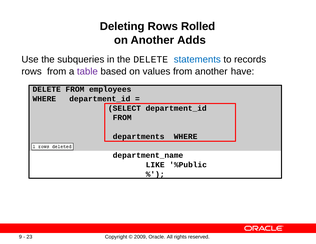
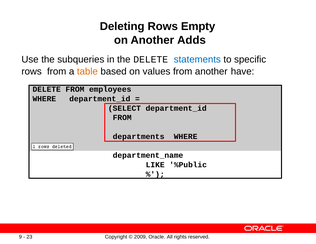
Rolled: Rolled -> Empty
records: records -> specific
table colour: purple -> orange
